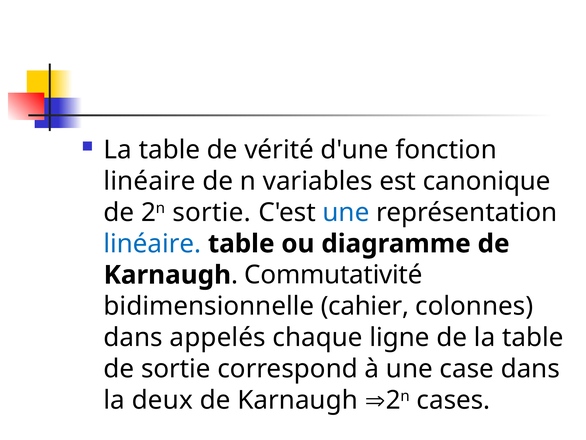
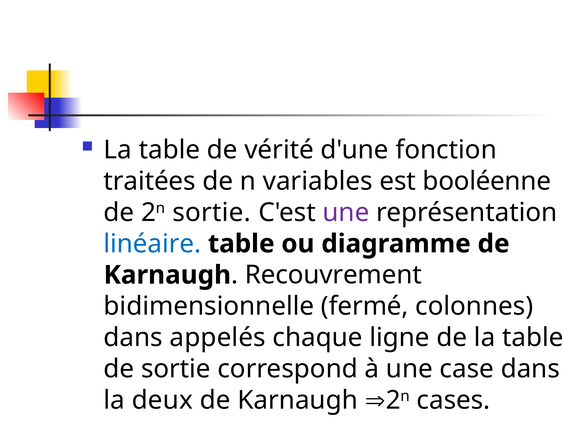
linéaire at (150, 181): linéaire -> traitées
canonique: canonique -> booléenne
une at (346, 212) colour: blue -> purple
Commutativité: Commutativité -> Recouvrement
cahier: cahier -> fermé
